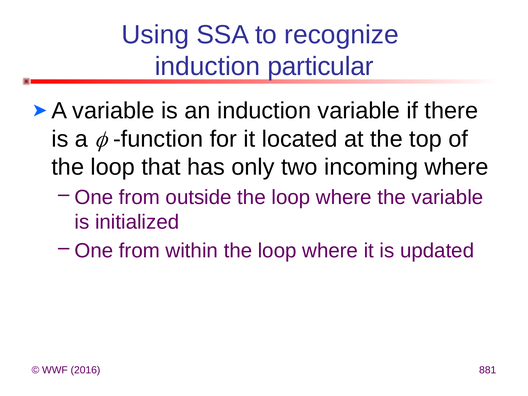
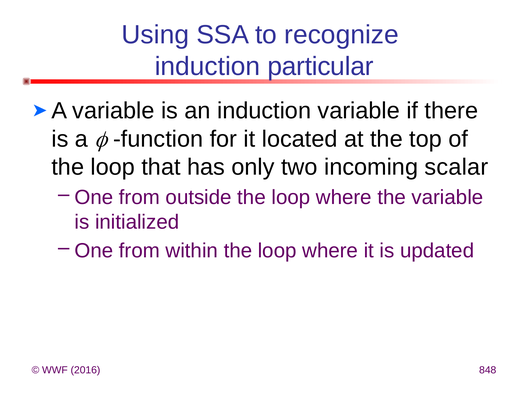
incoming where: where -> scalar
881: 881 -> 848
